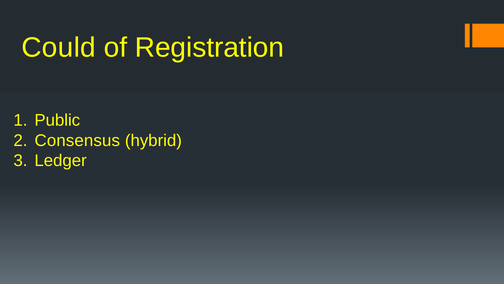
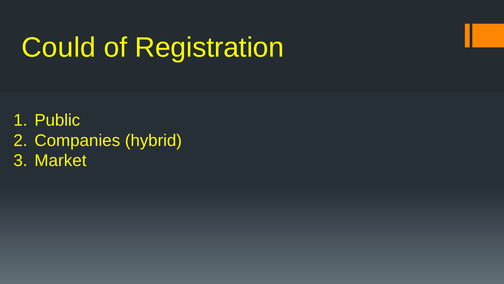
Consensus: Consensus -> Companies
Ledger: Ledger -> Market
